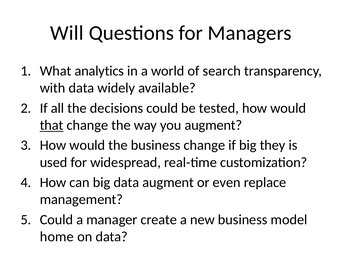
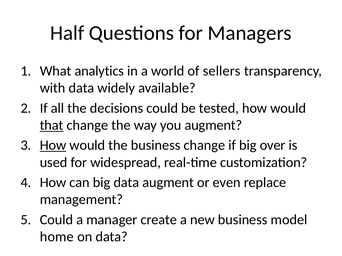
Will: Will -> Half
search: search -> sellers
How at (53, 146) underline: none -> present
they: they -> over
